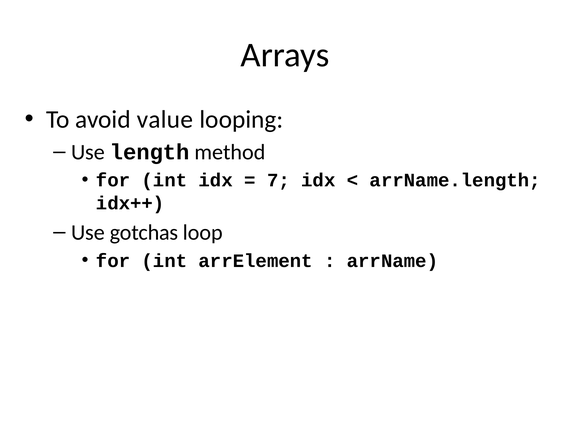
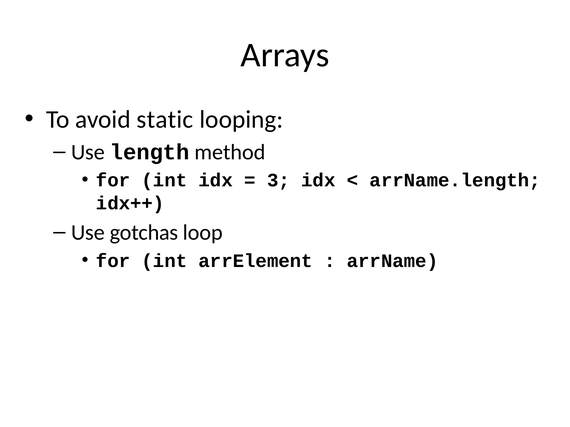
value: value -> static
7: 7 -> 3
